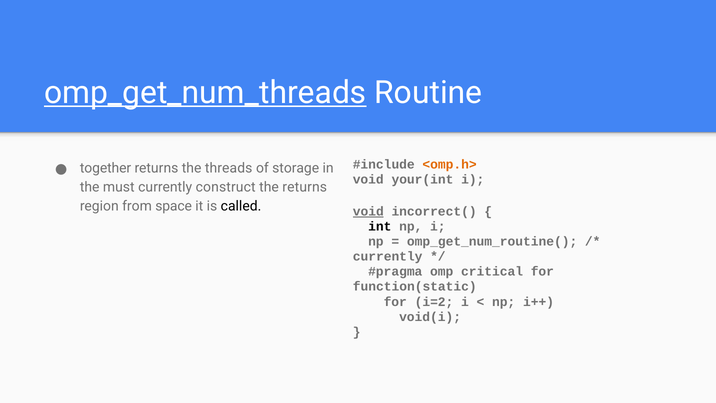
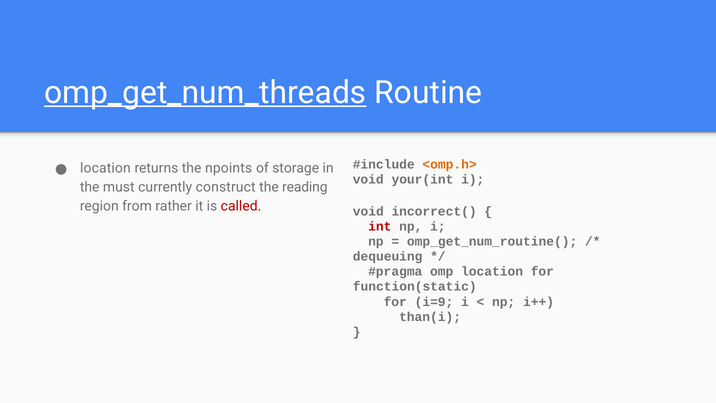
together at (106, 168): together -> location
threads: threads -> npoints
the returns: returns -> reading
space: space -> rather
called colour: black -> red
void at (368, 211) underline: present -> none
int colour: black -> red
currently at (388, 256): currently -> dequeuing
omp critical: critical -> location
i=2: i=2 -> i=9
void(i: void(i -> than(i
